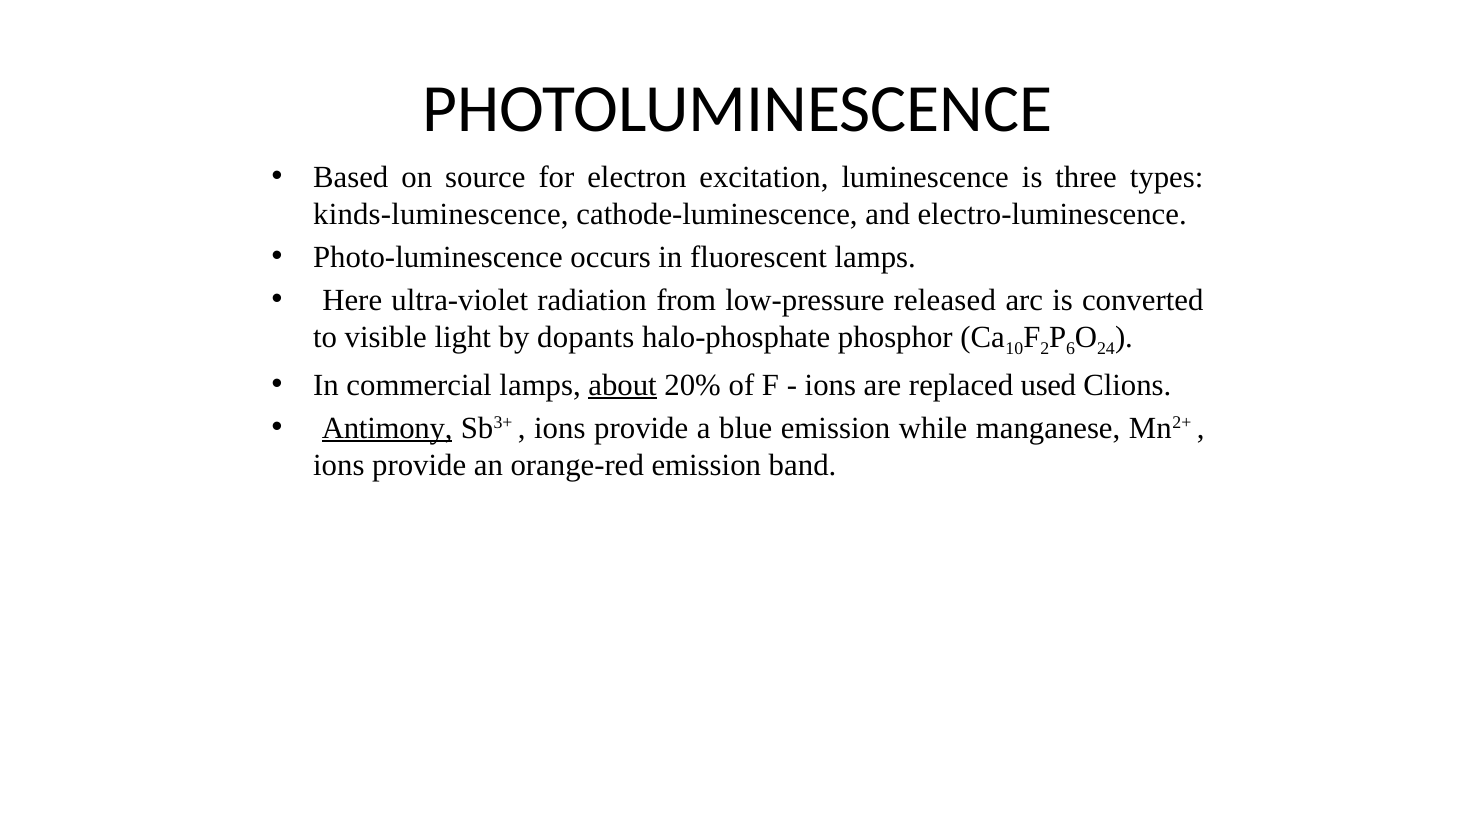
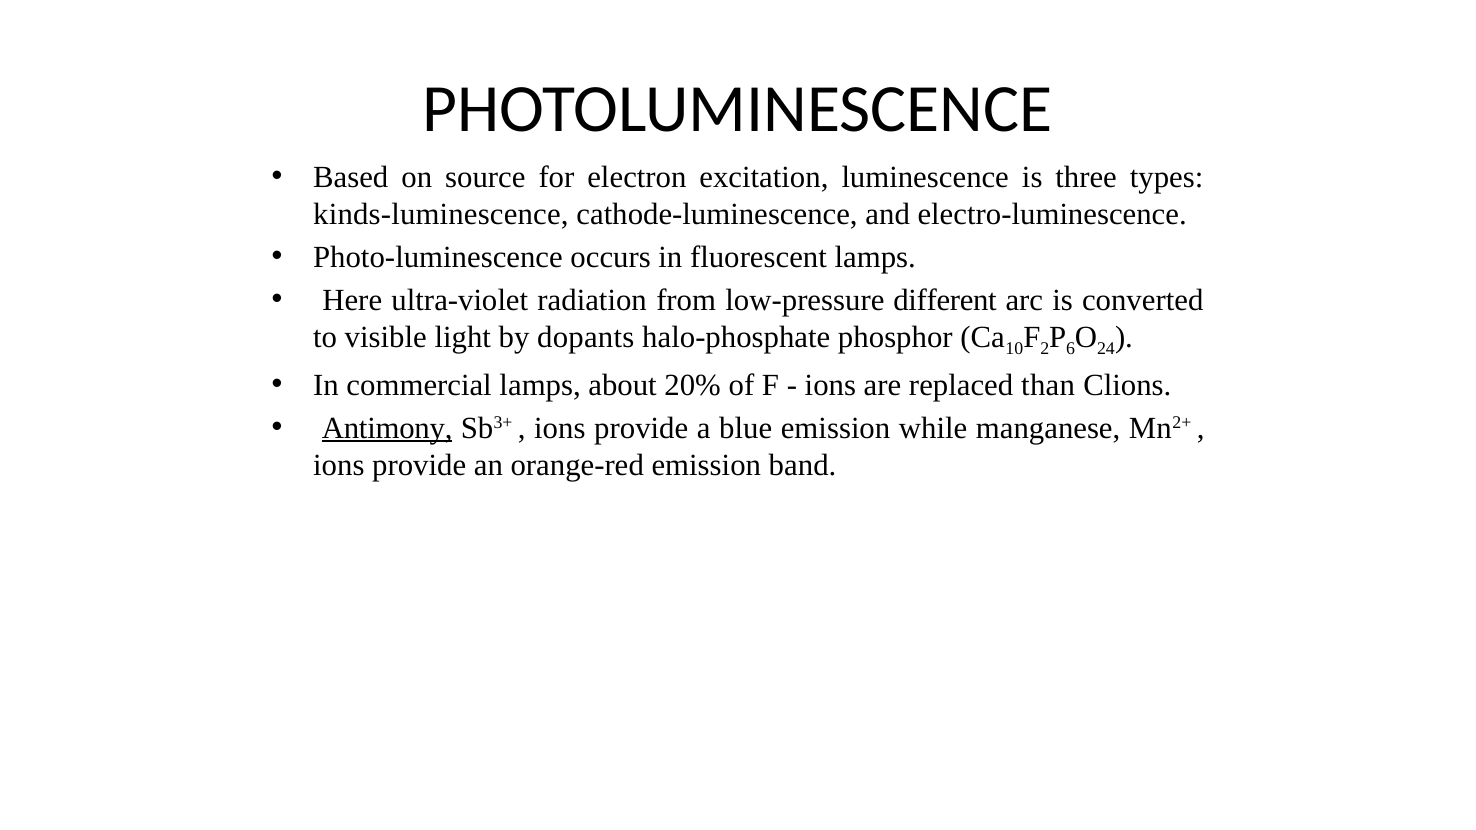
released: released -> different
about underline: present -> none
used: used -> than
